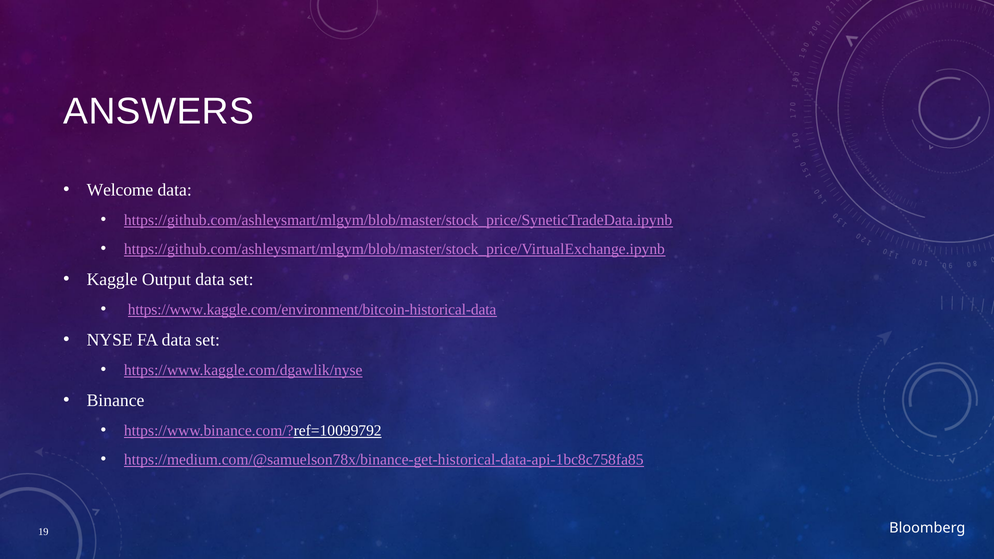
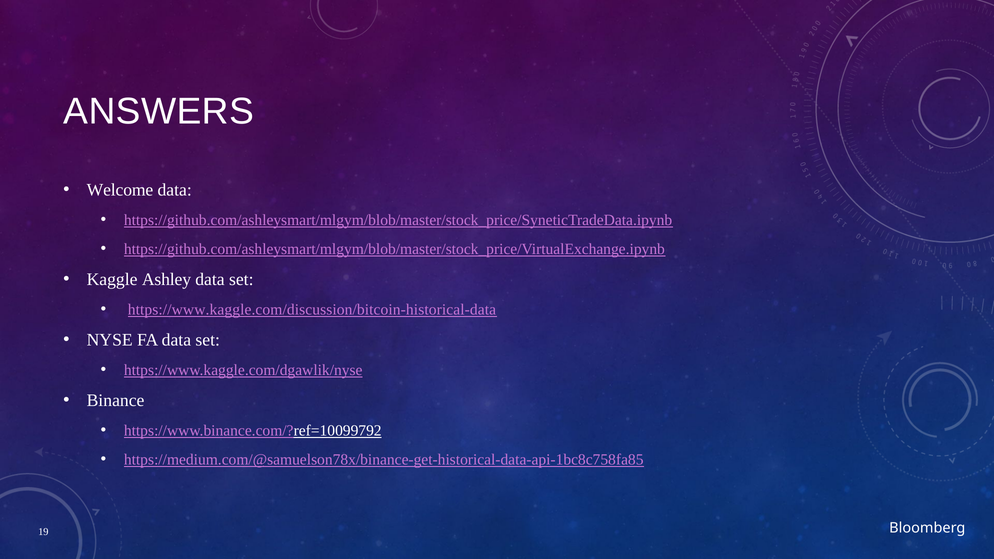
Output: Output -> Ashley
https://www.kaggle.com/environment/bitcoin-historical-data: https://www.kaggle.com/environment/bitcoin-historical-data -> https://www.kaggle.com/discussion/bitcoin-historical-data
